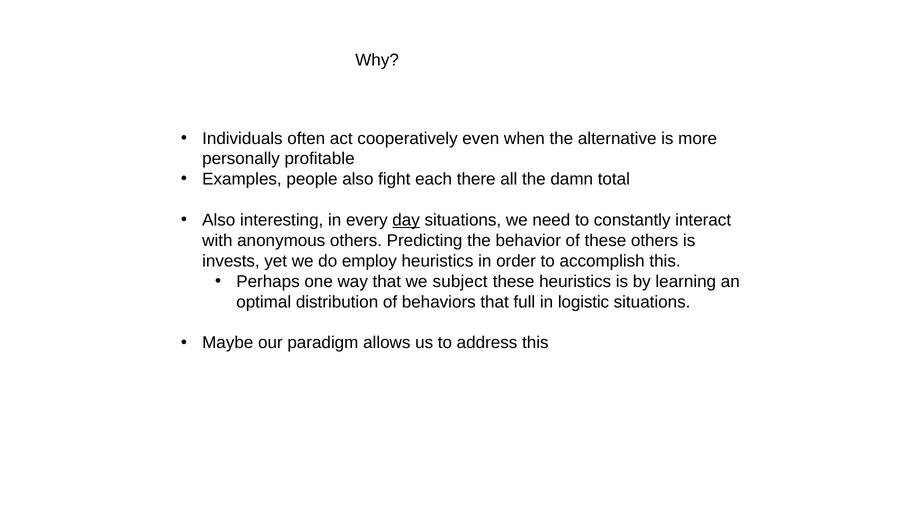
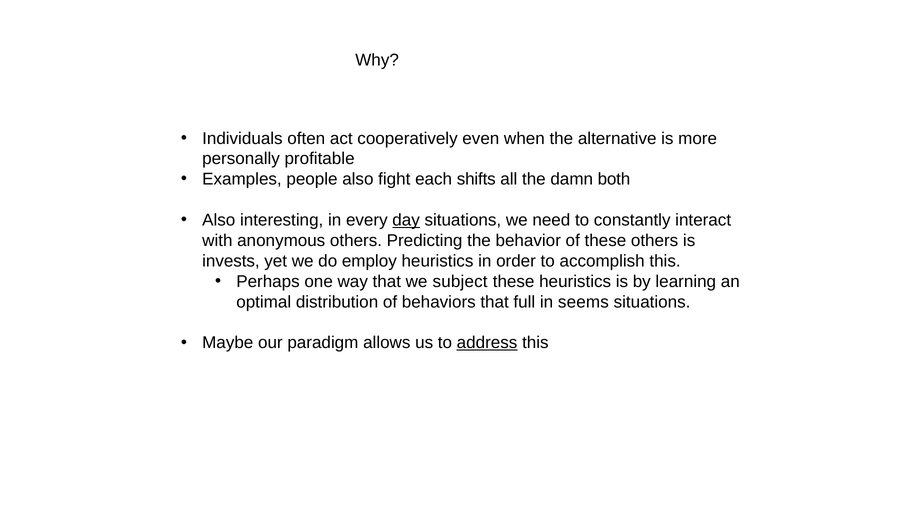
there: there -> shifts
total: total -> both
logistic: logistic -> seems
address underline: none -> present
